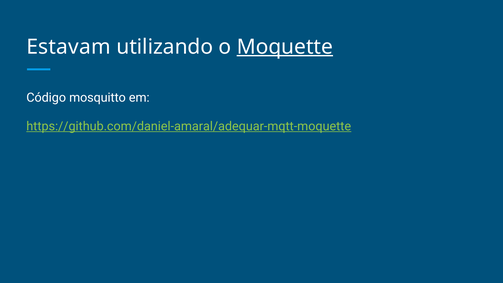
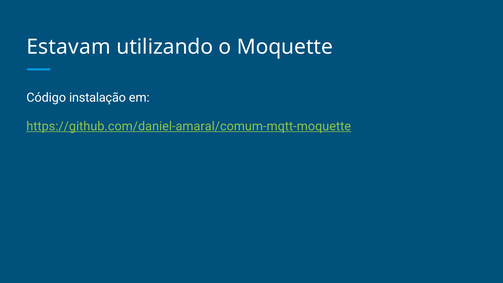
Moquette underline: present -> none
mosquitto: mosquitto -> instalação
https://github.com/daniel-amaral/adequar-mqtt-moquette: https://github.com/daniel-amaral/adequar-mqtt-moquette -> https://github.com/daniel-amaral/comum-mqtt-moquette
